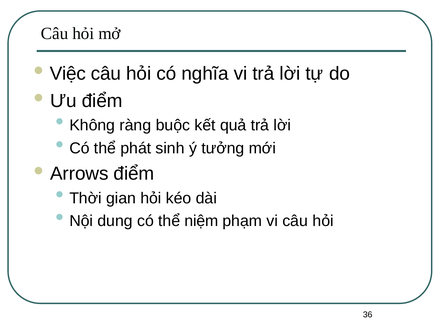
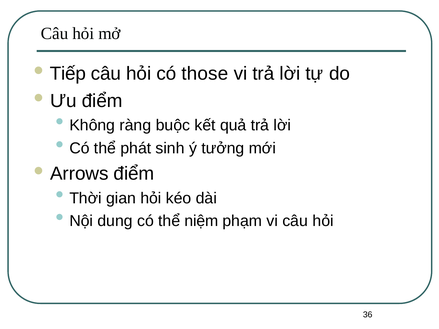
Việc: Việc -> Tiếp
nghĩa: nghĩa -> those
